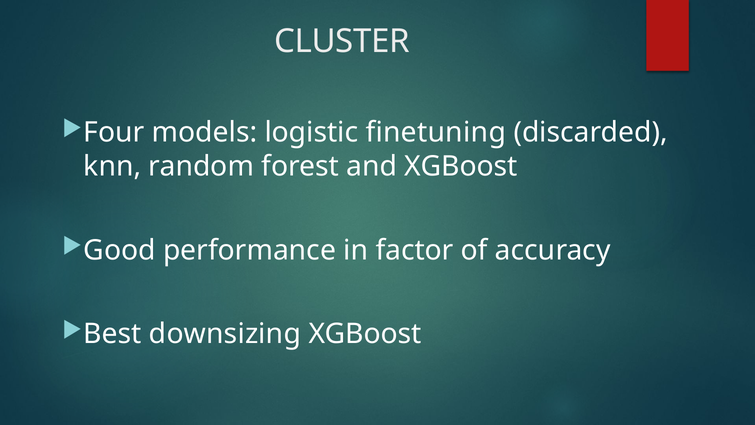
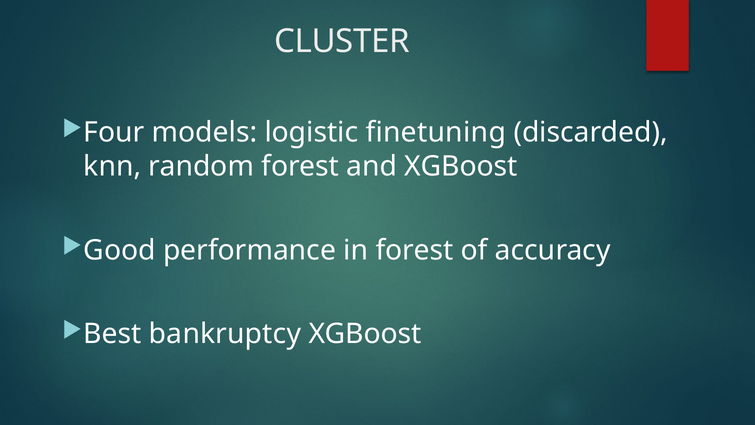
in factor: factor -> forest
downsizing: downsizing -> bankruptcy
